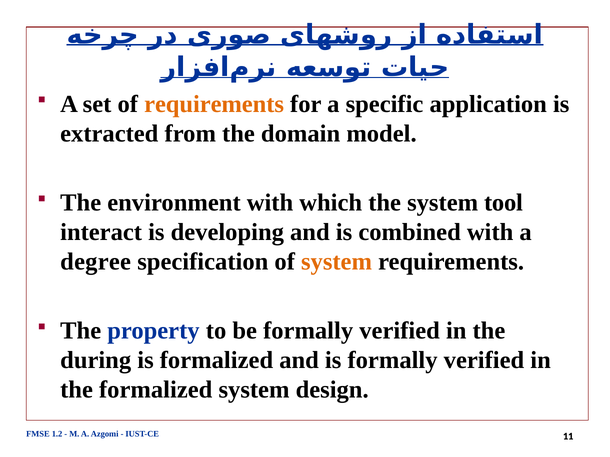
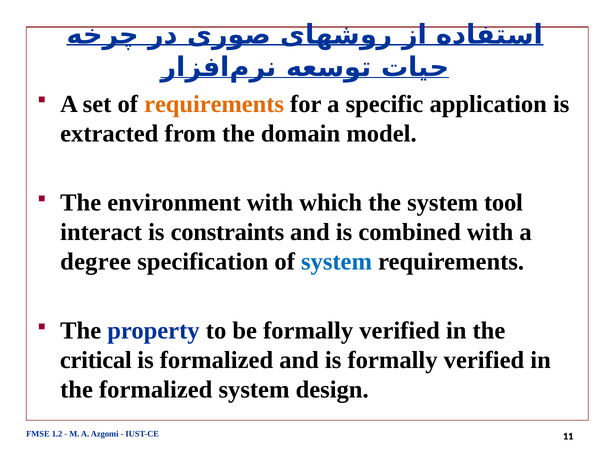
developing: developing -> constraints
system at (337, 262) colour: orange -> blue
during: during -> critical
